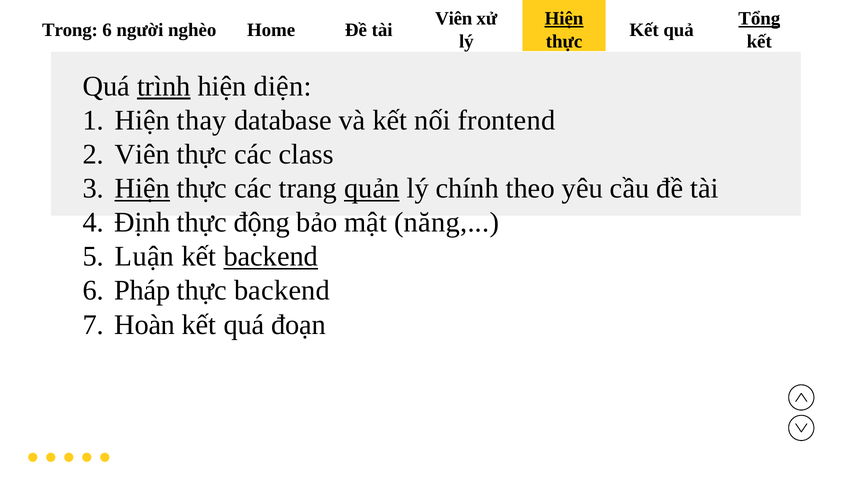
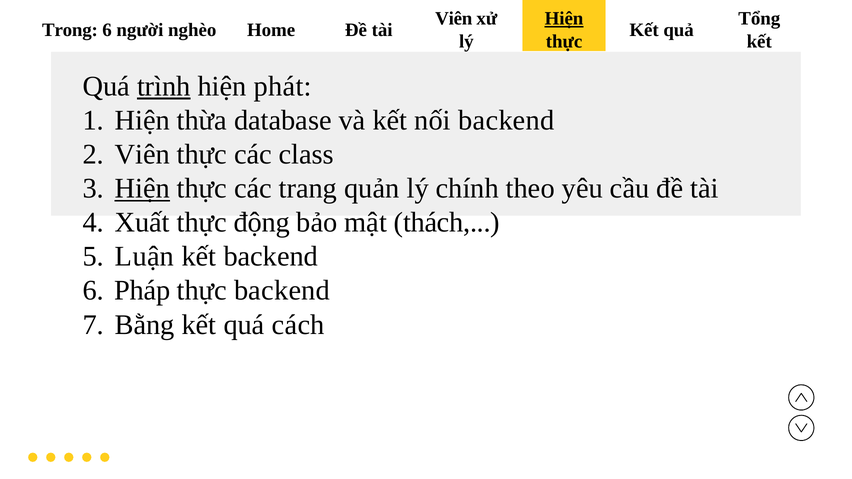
Tổng underline: present -> none
diện: diện -> phát
thay: thay -> thừa
nối frontend: frontend -> backend
quản underline: present -> none
Định: Định -> Xuất
năng: năng -> thách
backend at (271, 257) underline: present -> none
Hoàn: Hoàn -> Bằng
đoạn: đoạn -> cách
